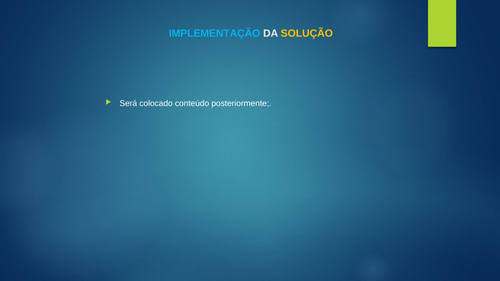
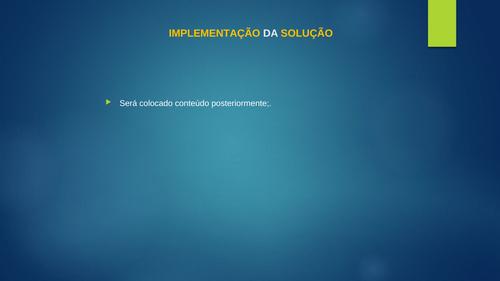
IMPLEMENTAÇÃO colour: light blue -> yellow
